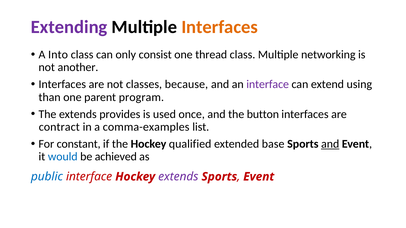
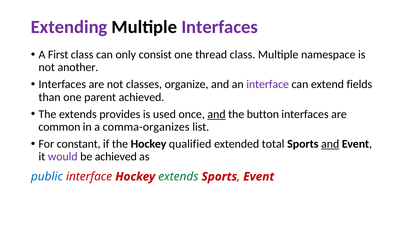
Interfaces at (220, 27) colour: orange -> purple
Into: Into -> First
networking: networking -> namespace
because: because -> organize
using: using -> fields
parent program: program -> achieved
and at (217, 114) underline: none -> present
contract: contract -> common
comma-examples: comma-examples -> comma-organizes
base: base -> total
would colour: blue -> purple
extends at (178, 177) colour: purple -> green
